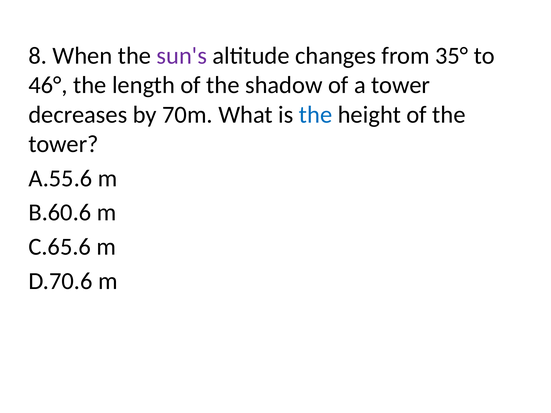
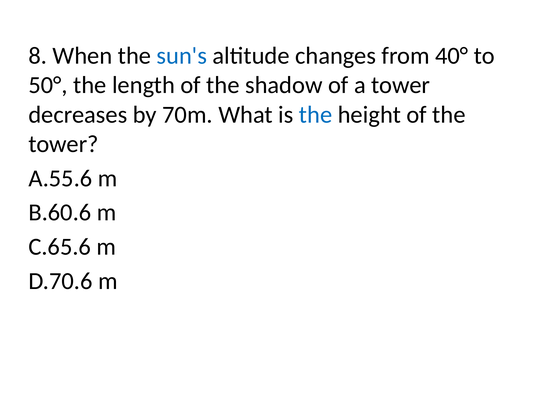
sun's colour: purple -> blue
35°: 35° -> 40°
46°: 46° -> 50°
